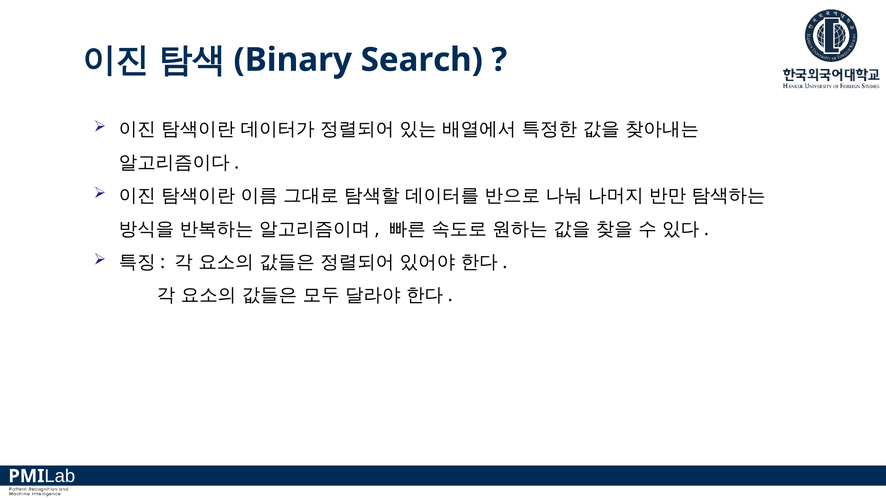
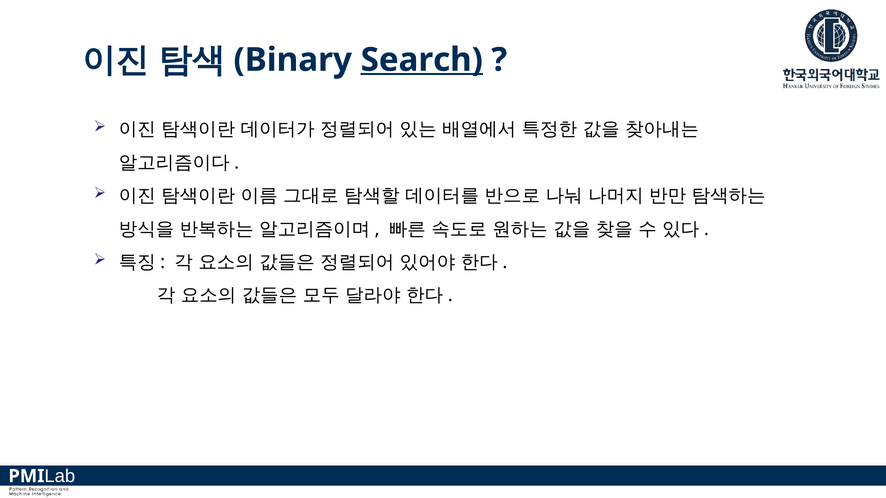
Search underline: none -> present
